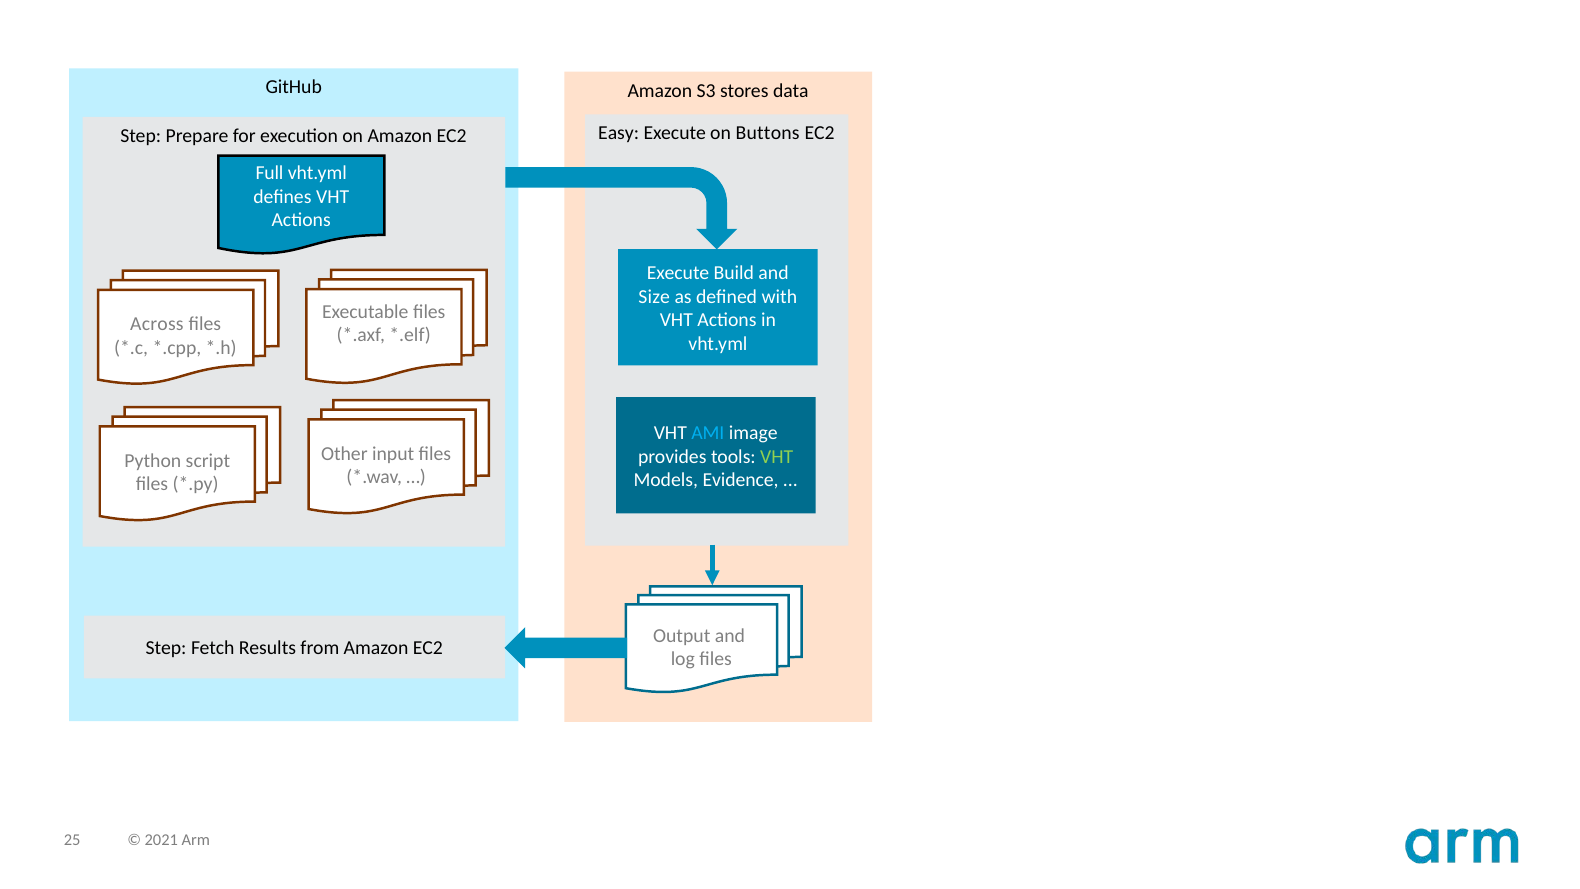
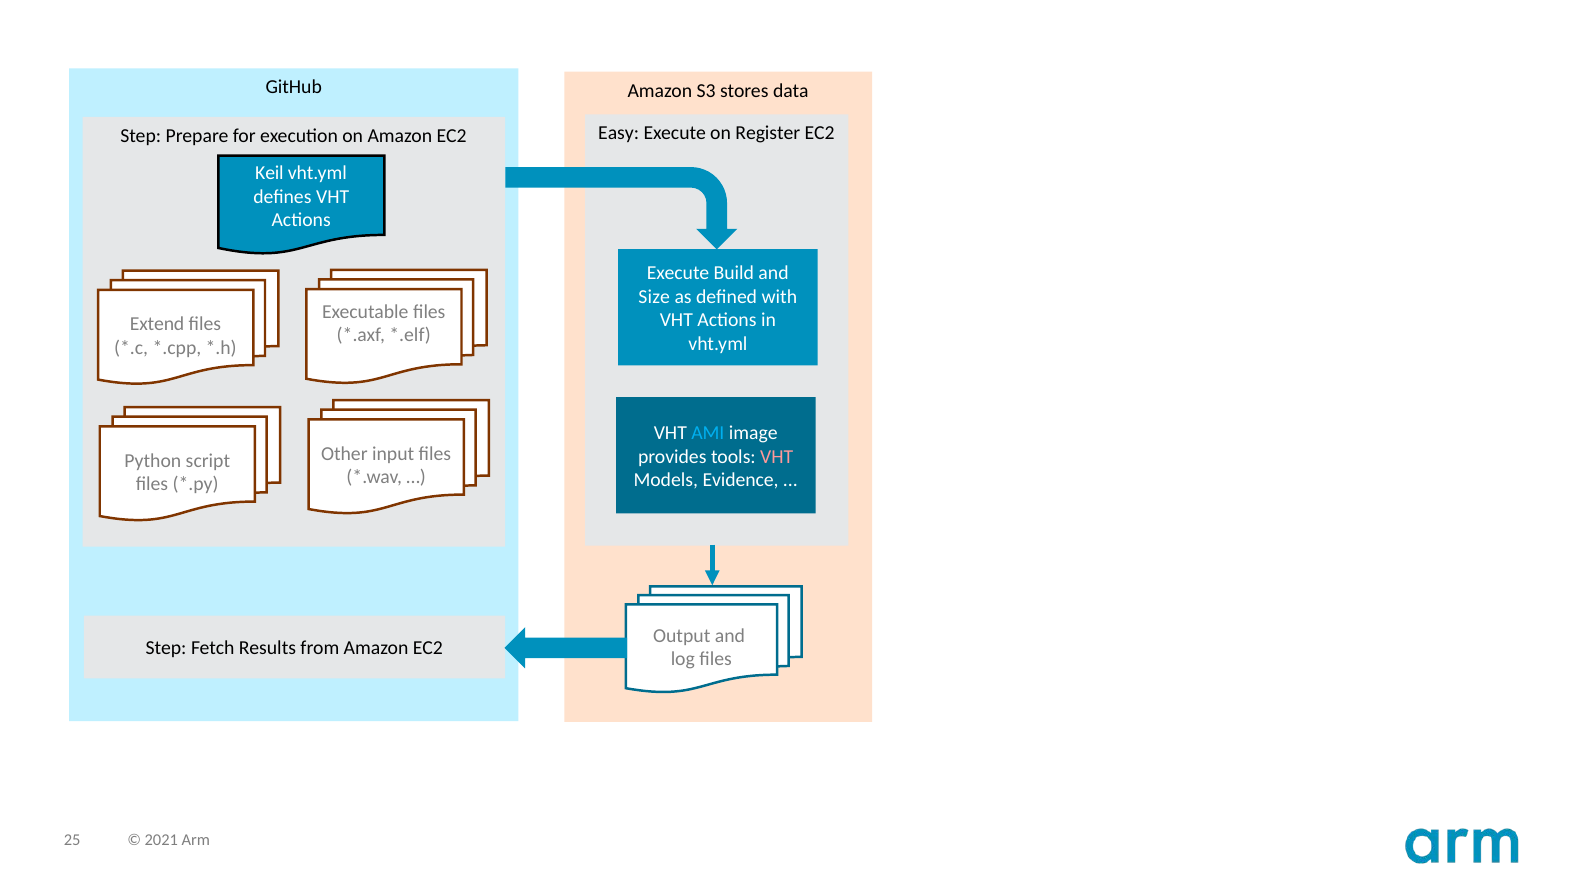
Buttons: Buttons -> Register
Full: Full -> Keil
Across: Across -> Extend
VHT at (777, 456) colour: light green -> pink
